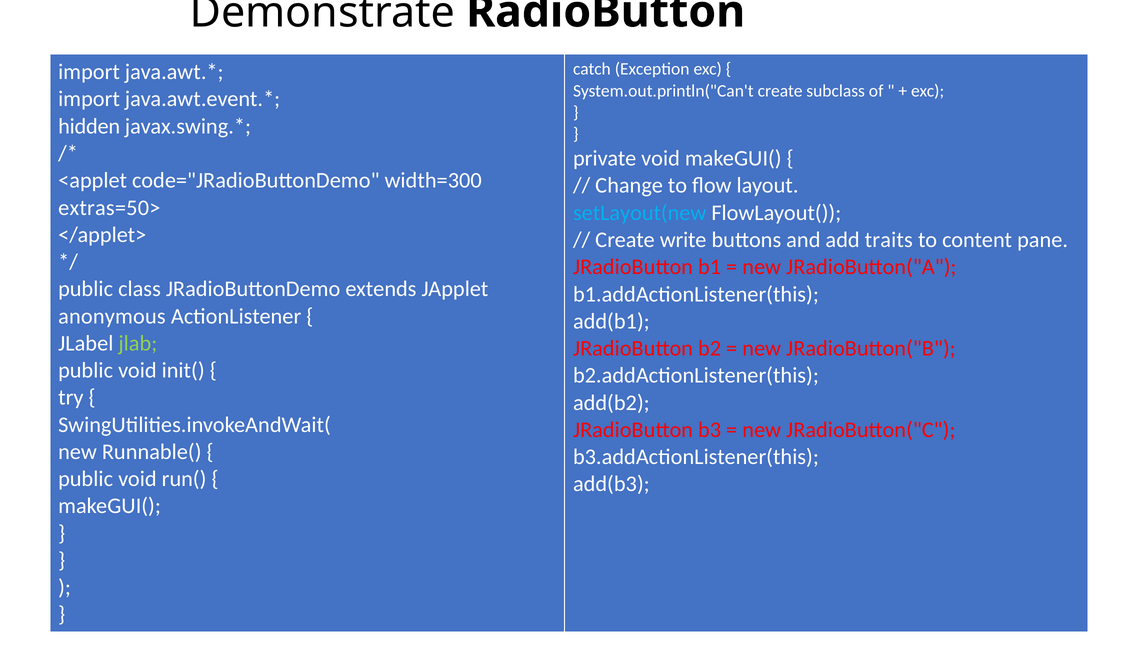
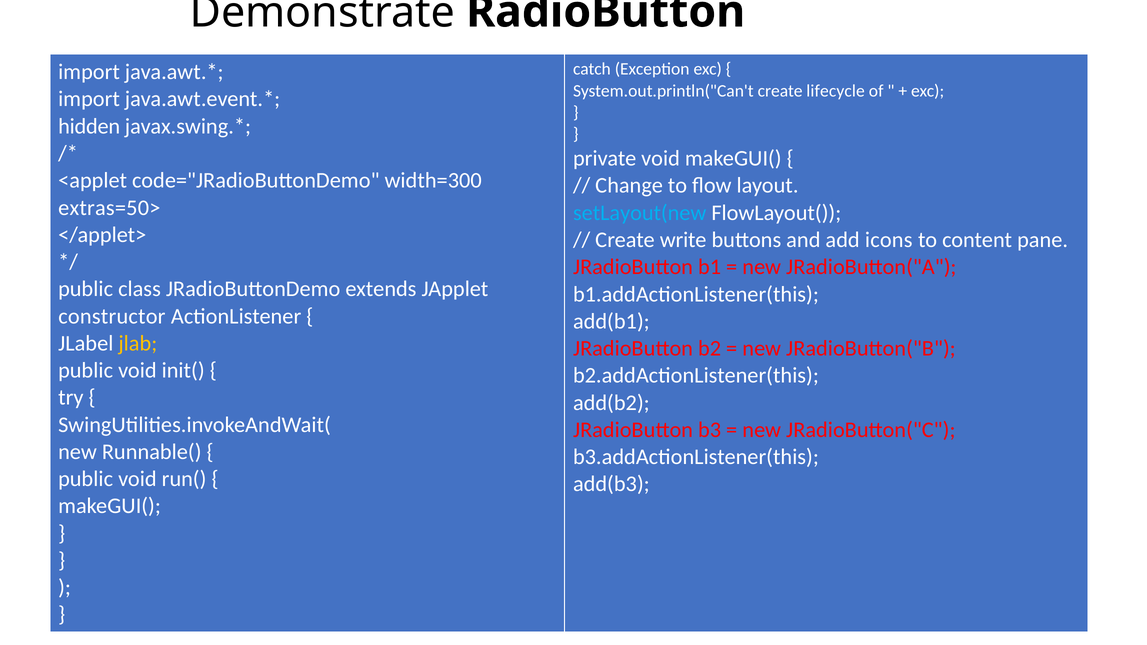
subclass: subclass -> lifecycle
traits: traits -> icons
anonymous: anonymous -> constructor
jlab colour: light green -> yellow
